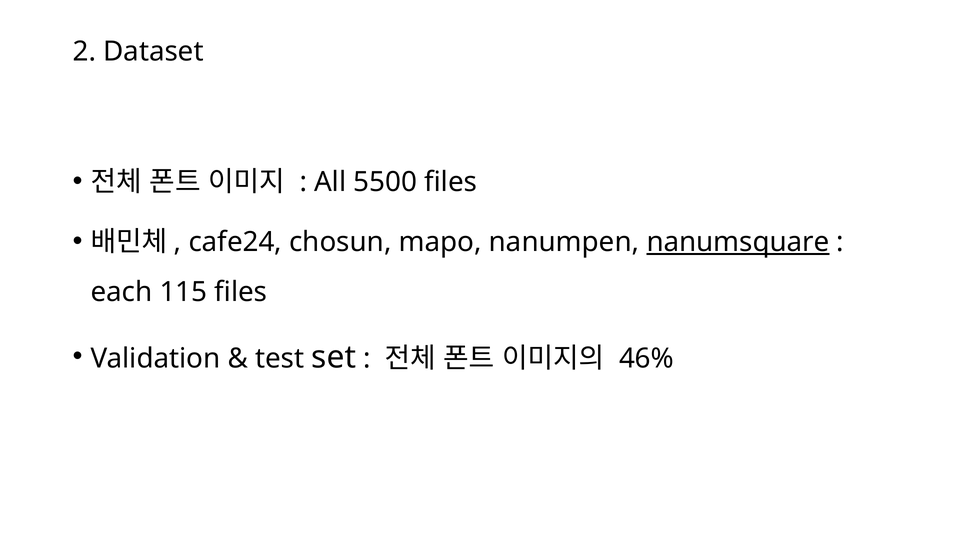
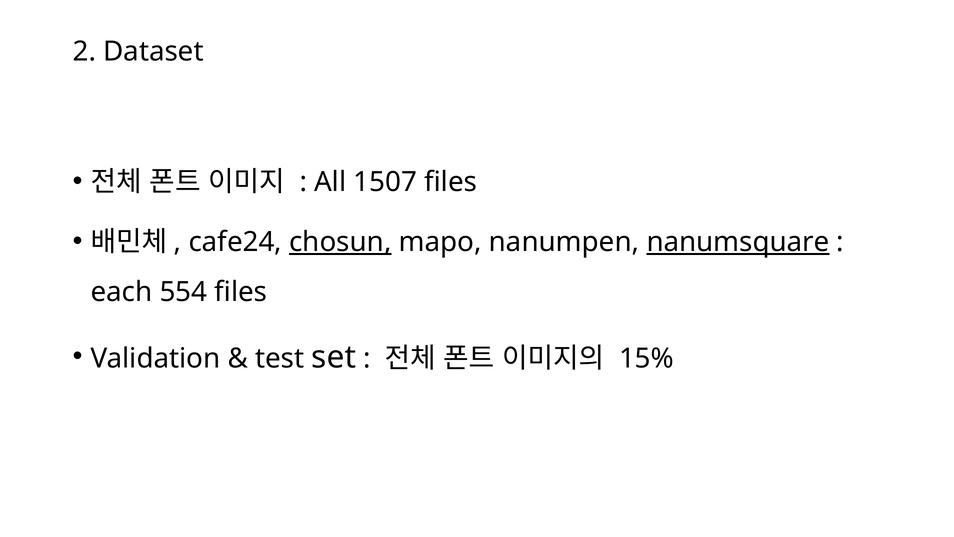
5500: 5500 -> 1507
chosun underline: none -> present
115: 115 -> 554
46%: 46% -> 15%
